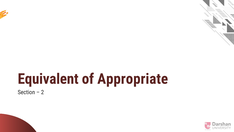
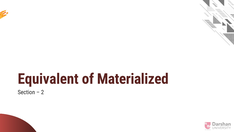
Appropriate: Appropriate -> Materialized
